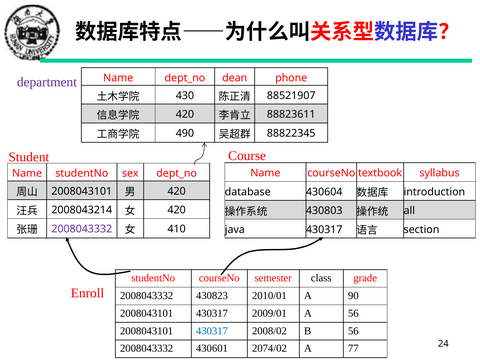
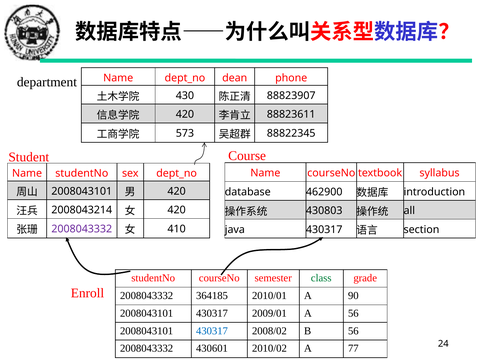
department colour: purple -> black
88521907: 88521907 -> 88823907
490: 490 -> 573
430604: 430604 -> 462900
class colour: black -> green
430823: 430823 -> 364185
2074/02: 2074/02 -> 2010/02
